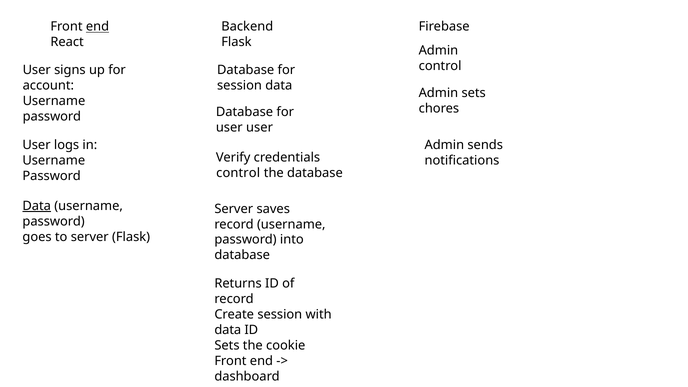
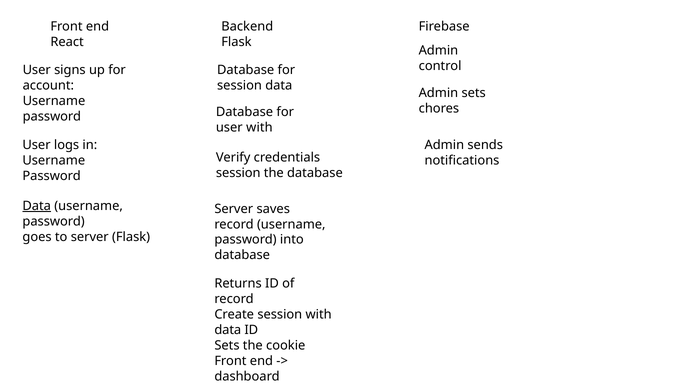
end at (97, 27) underline: present -> none
user user: user -> with
control at (238, 173): control -> session
